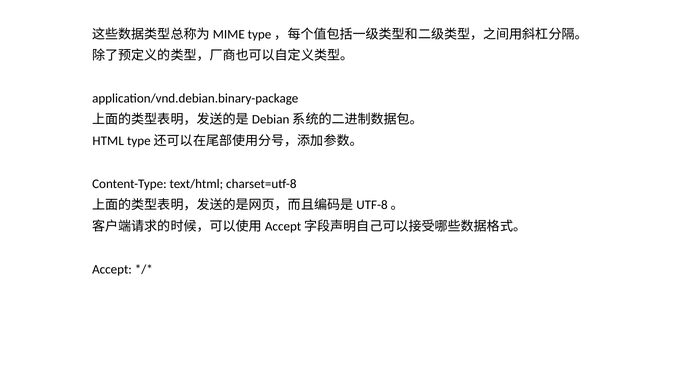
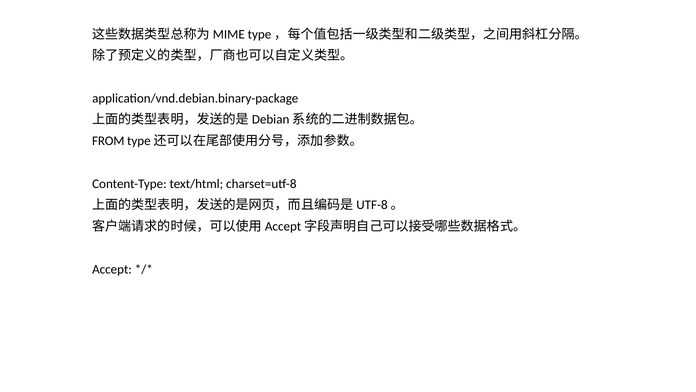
HTML: HTML -> FROM
